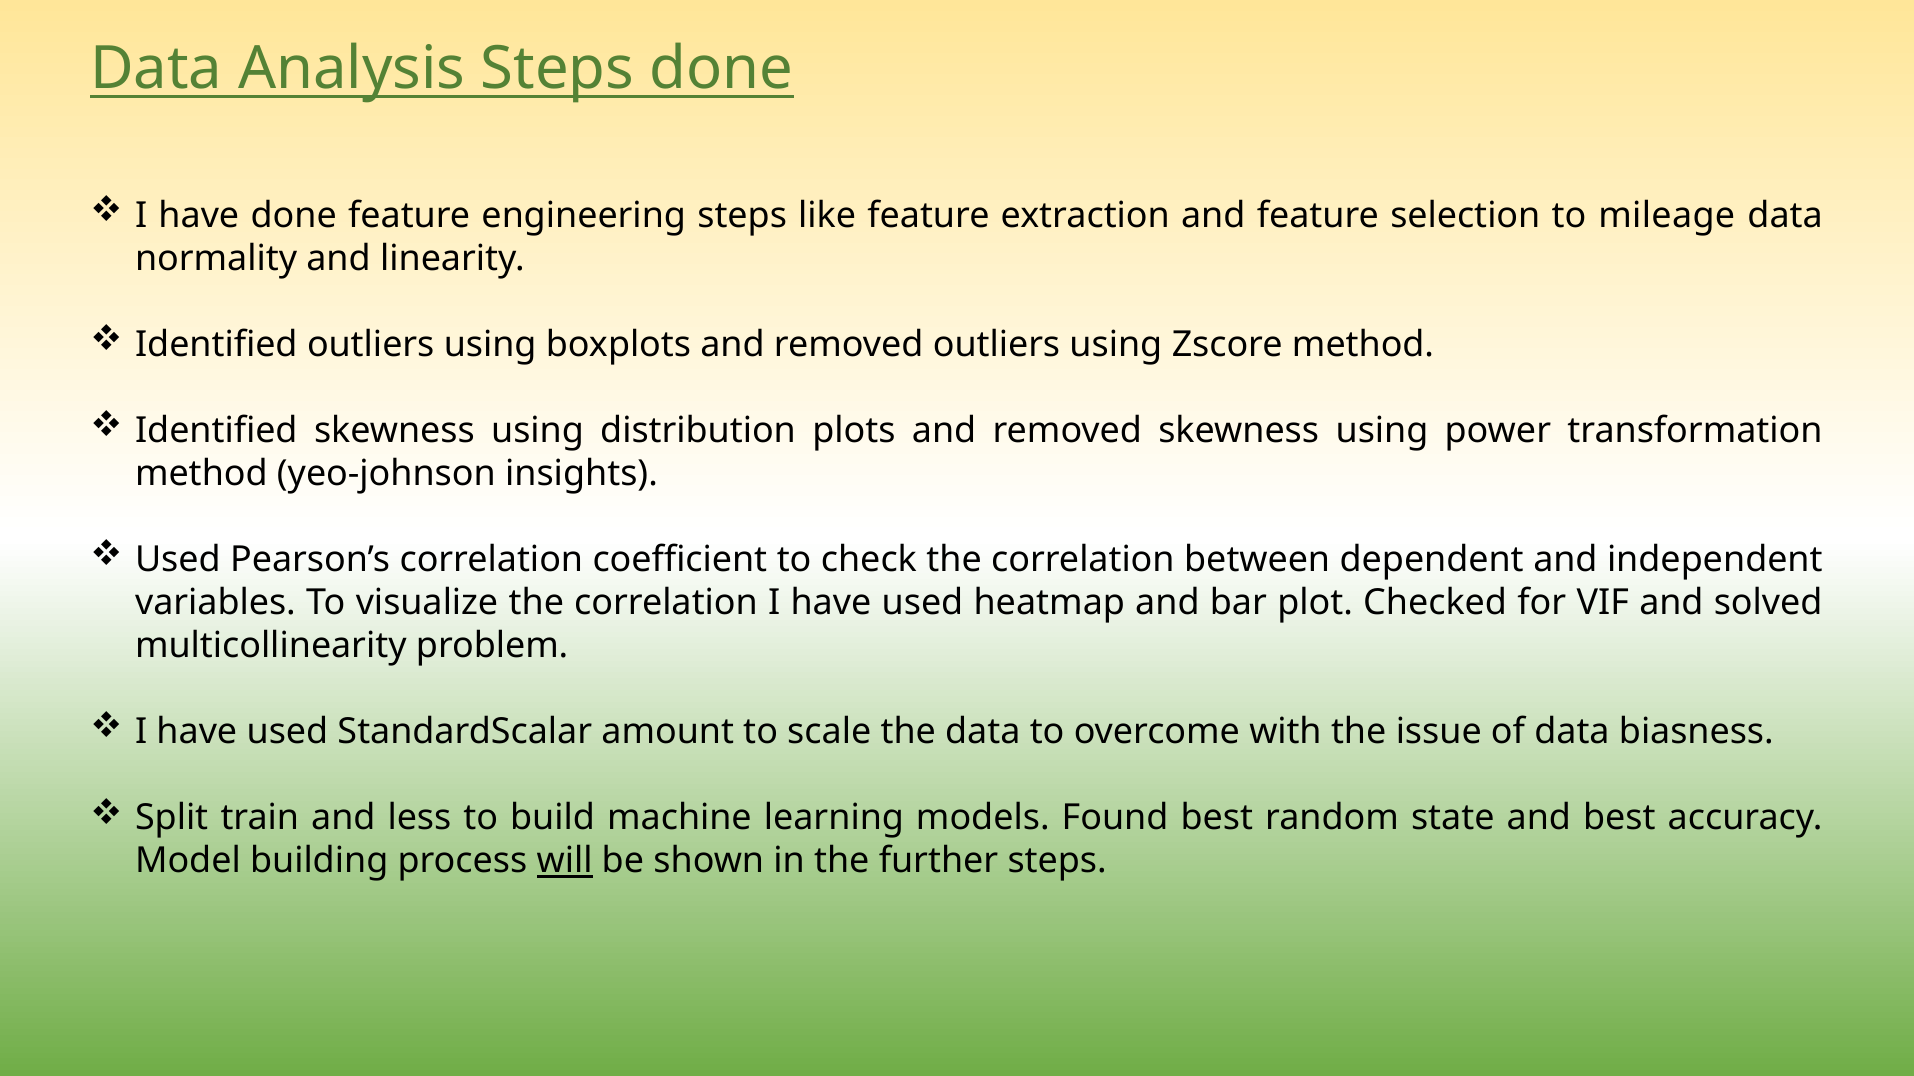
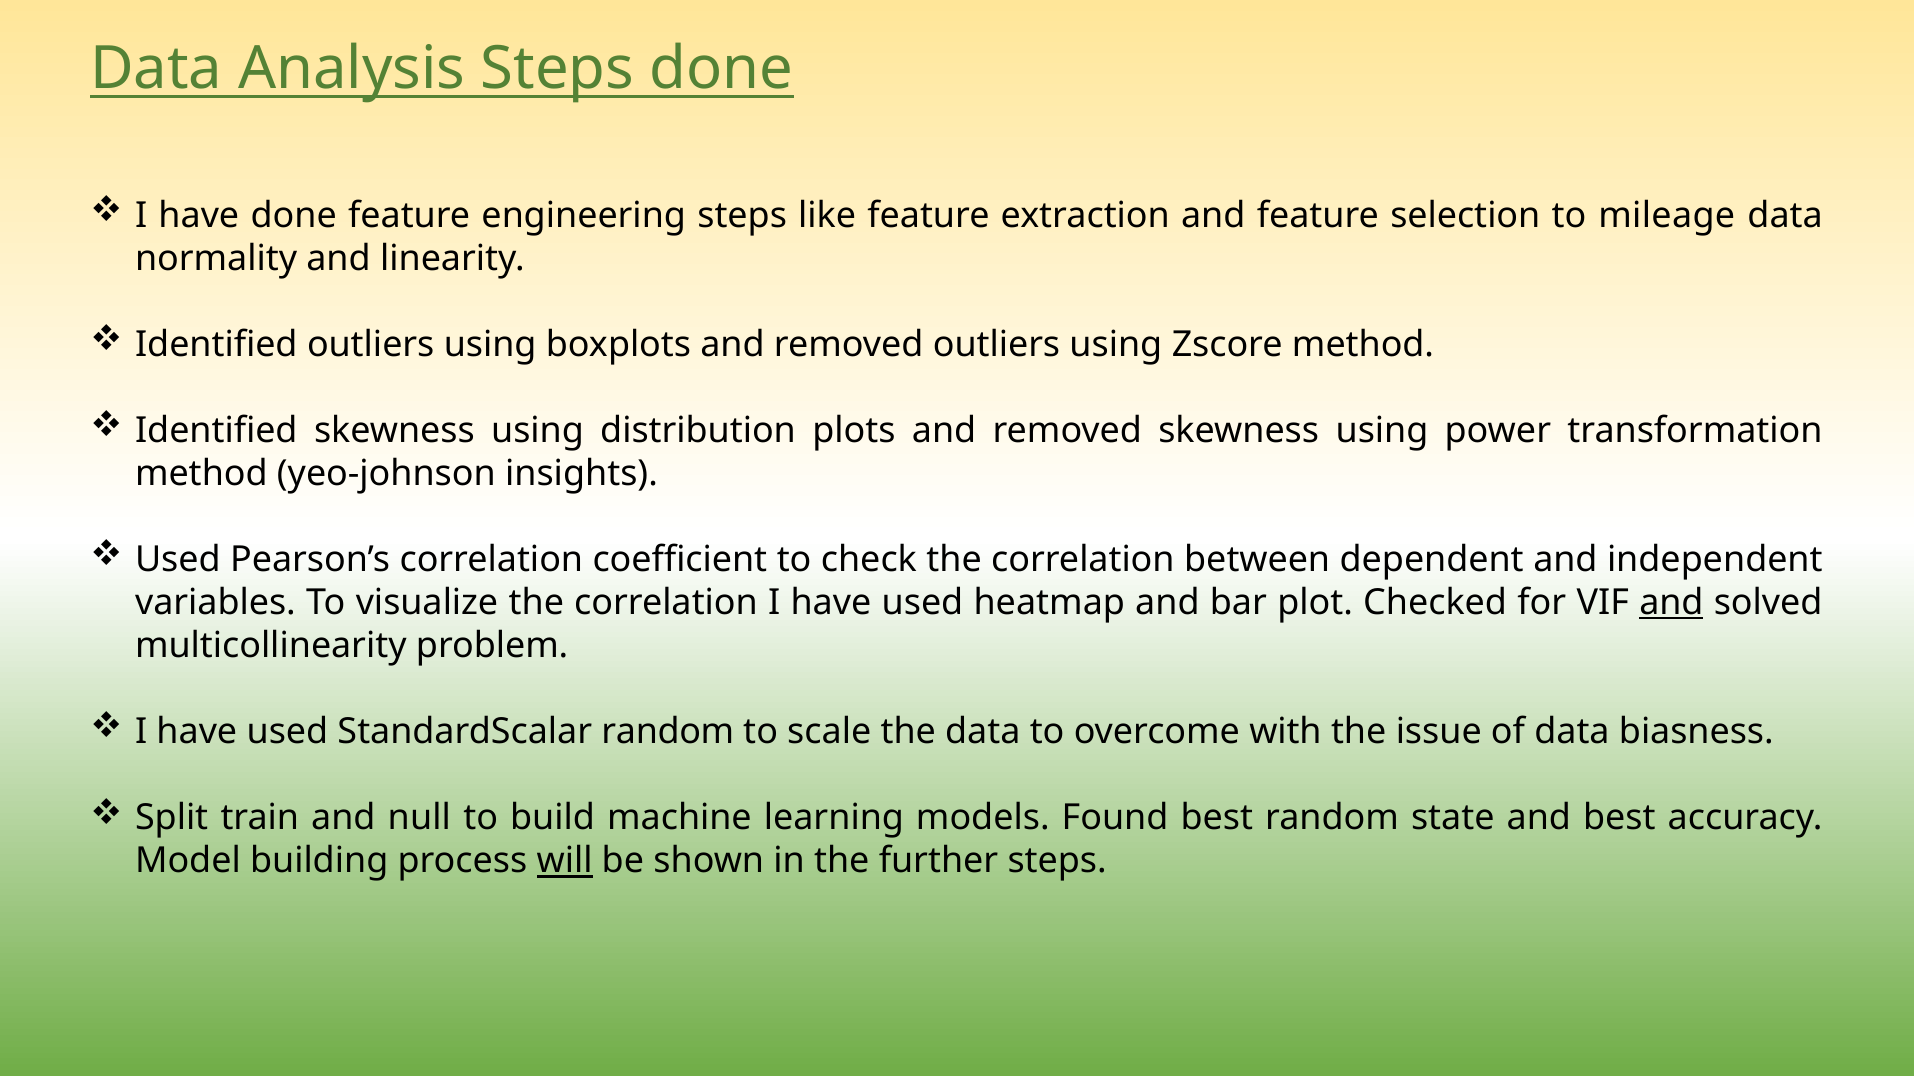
and at (1671, 603) underline: none -> present
StandardScalar amount: amount -> random
less: less -> null
